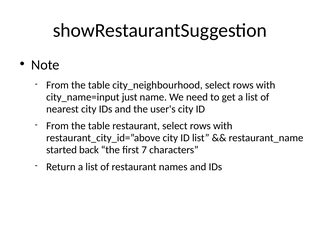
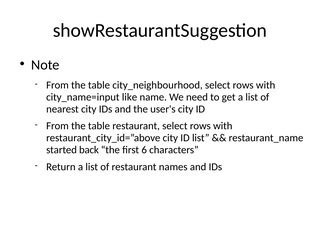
just: just -> like
7: 7 -> 6
